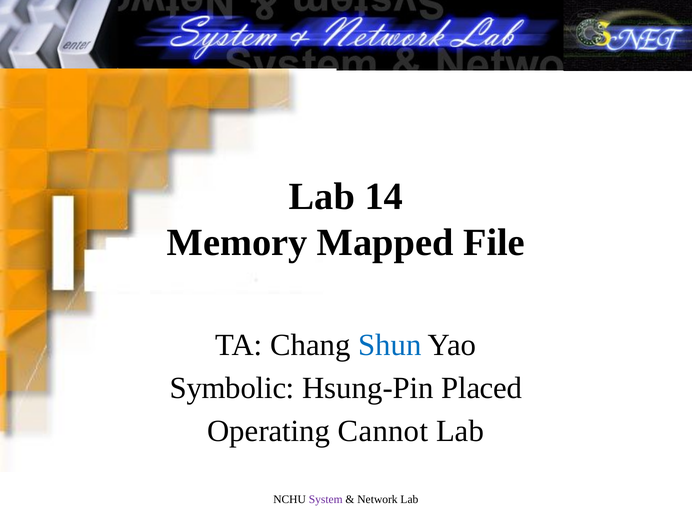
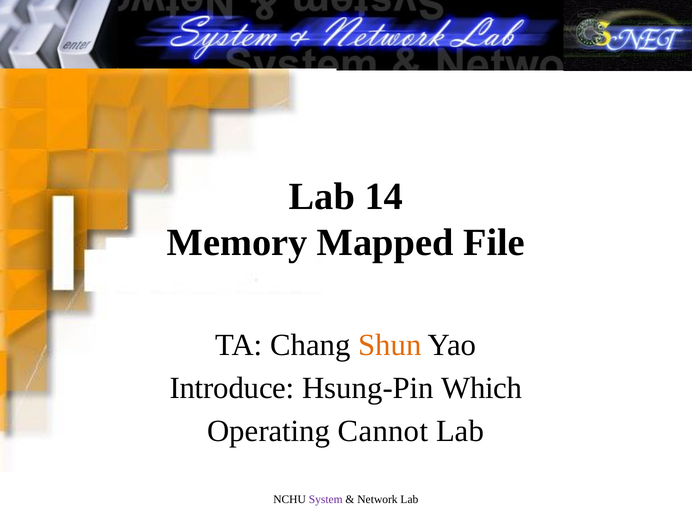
Shun colour: blue -> orange
Symbolic: Symbolic -> Introduce
Placed: Placed -> Which
